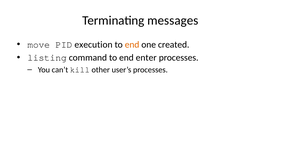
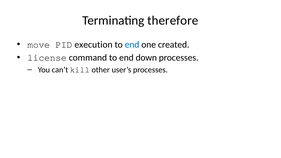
messages: messages -> therefore
end at (132, 45) colour: orange -> blue
listing: listing -> license
enter: enter -> down
